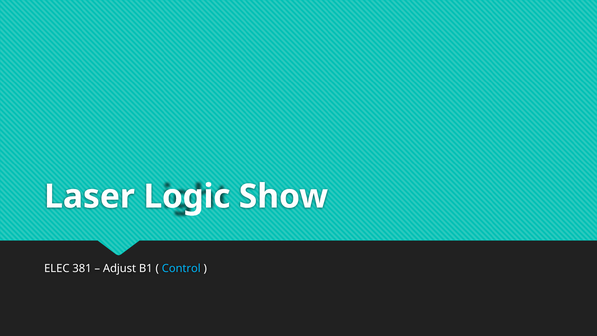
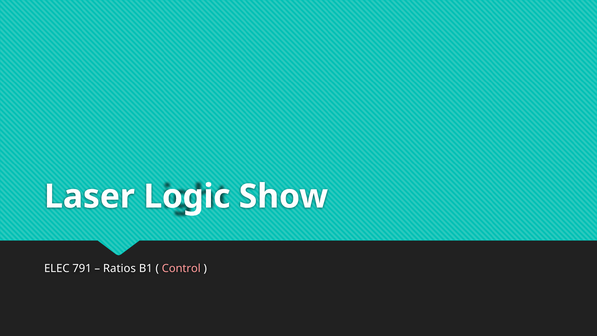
381: 381 -> 791
Adjust: Adjust -> Ratios
Control colour: light blue -> pink
